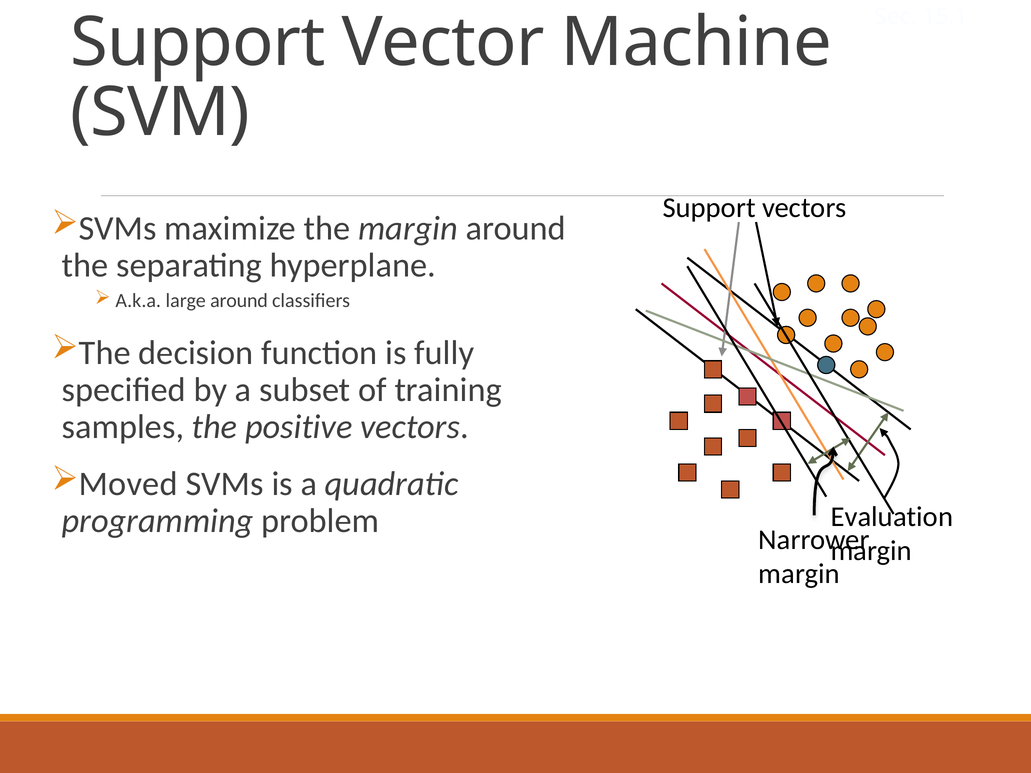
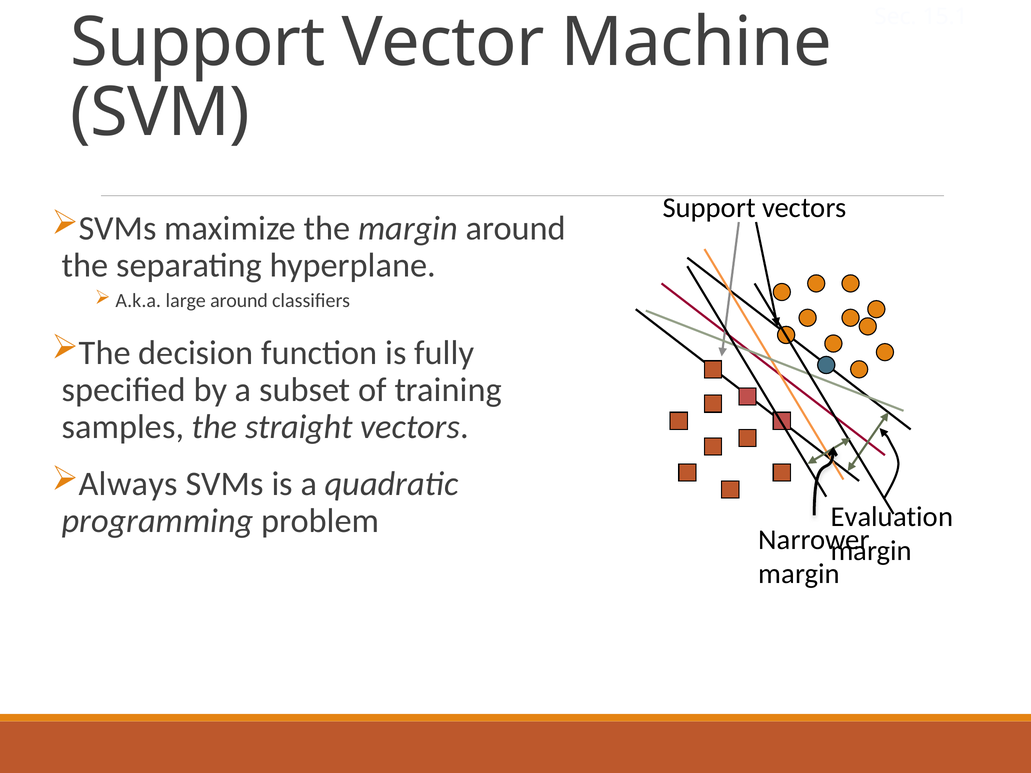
positive: positive -> straight
Moved: Moved -> Always
